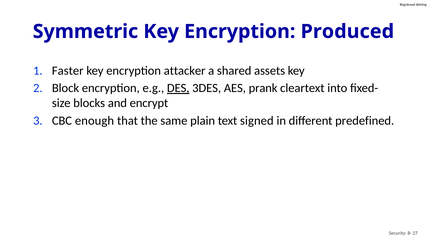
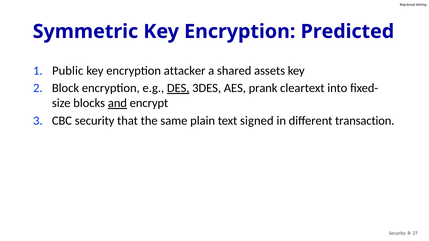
Produced: Produced -> Predicted
Faster: Faster -> Public
and underline: none -> present
CBC enough: enough -> security
predefined: predefined -> transaction
